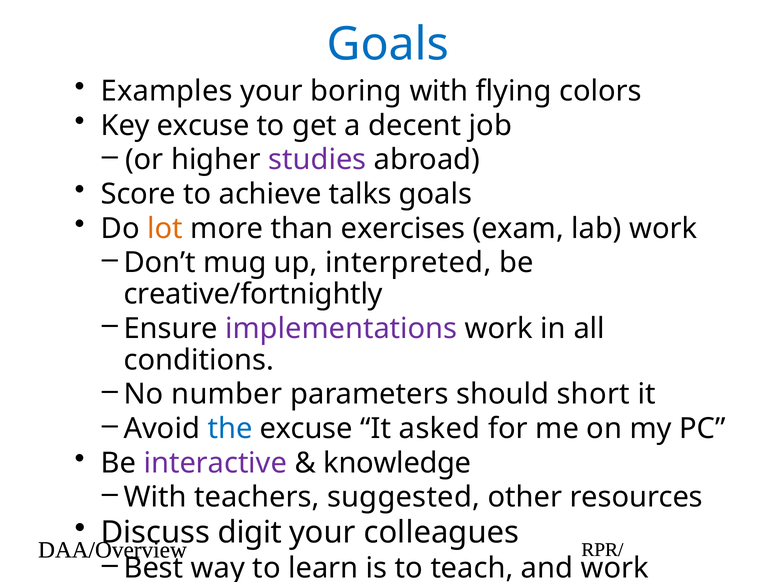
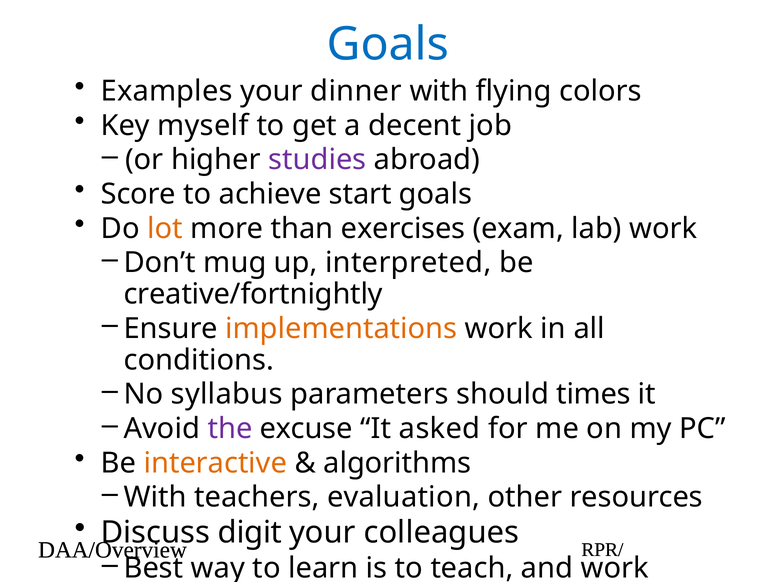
boring: boring -> dinner
Key excuse: excuse -> myself
talks: talks -> start
implementations colour: purple -> orange
number: number -> syllabus
short: short -> times
the colour: blue -> purple
interactive colour: purple -> orange
knowledge: knowledge -> algorithms
suggested: suggested -> evaluation
